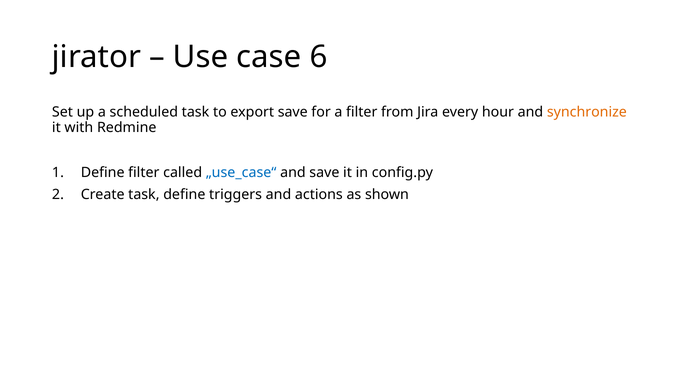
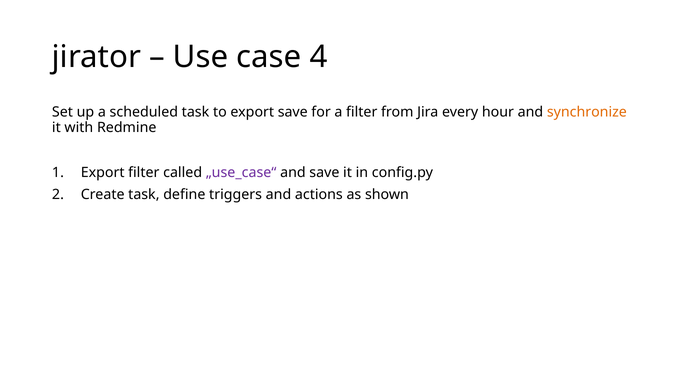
6: 6 -> 4
1 Define: Define -> Export
„use_case“ colour: blue -> purple
